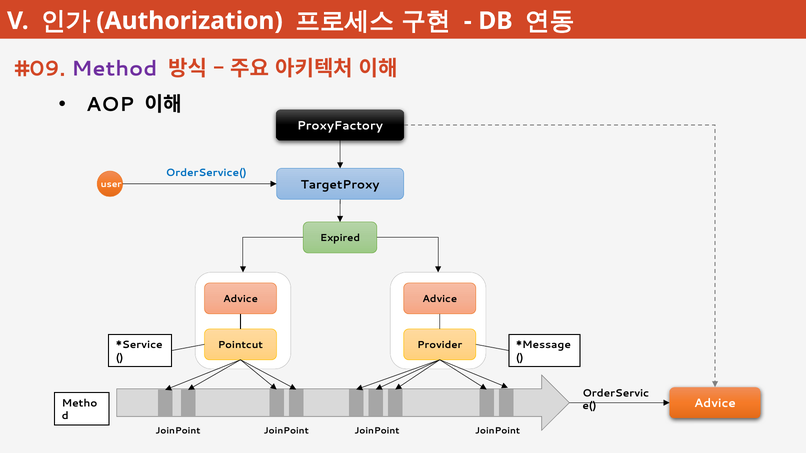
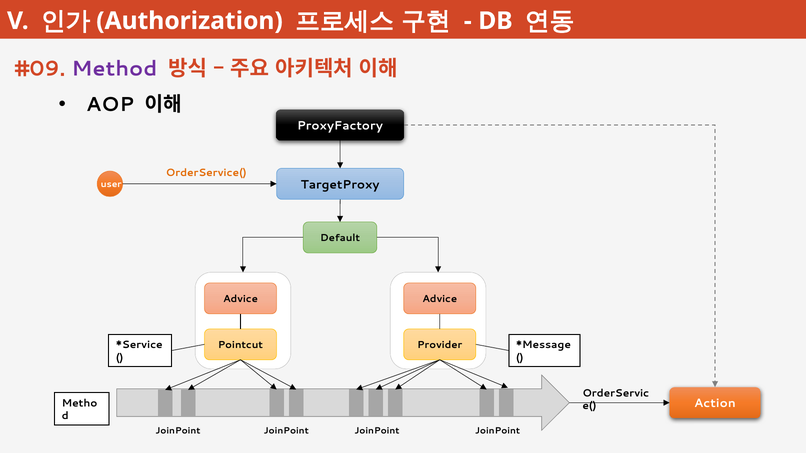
OrderService( colour: blue -> orange
Expired: Expired -> Default
Advice at (715, 404): Advice -> Action
